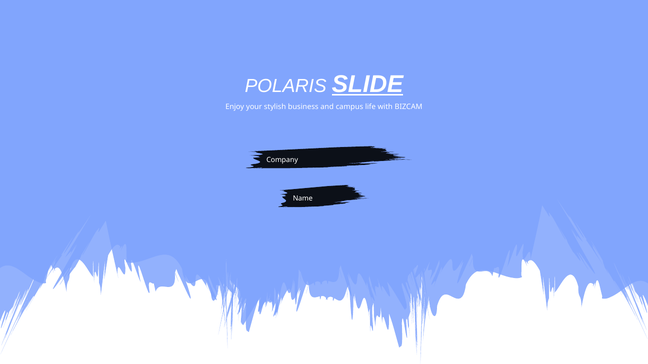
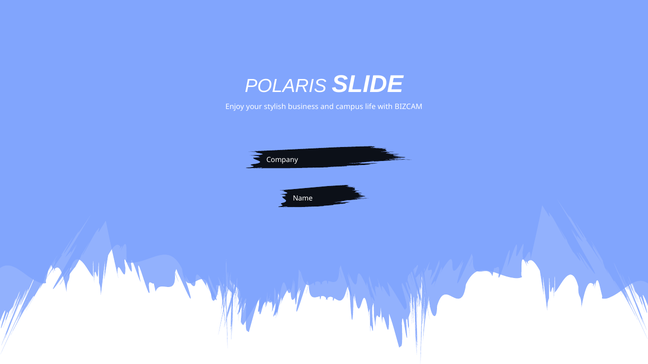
SLIDE underline: present -> none
